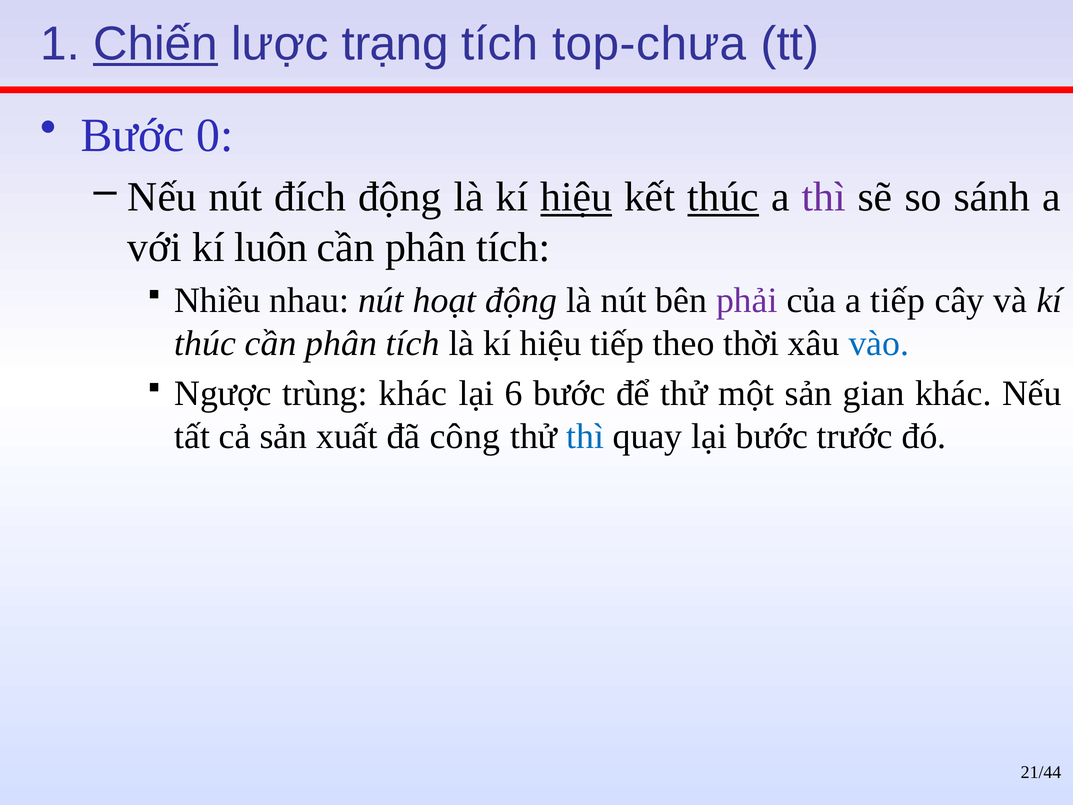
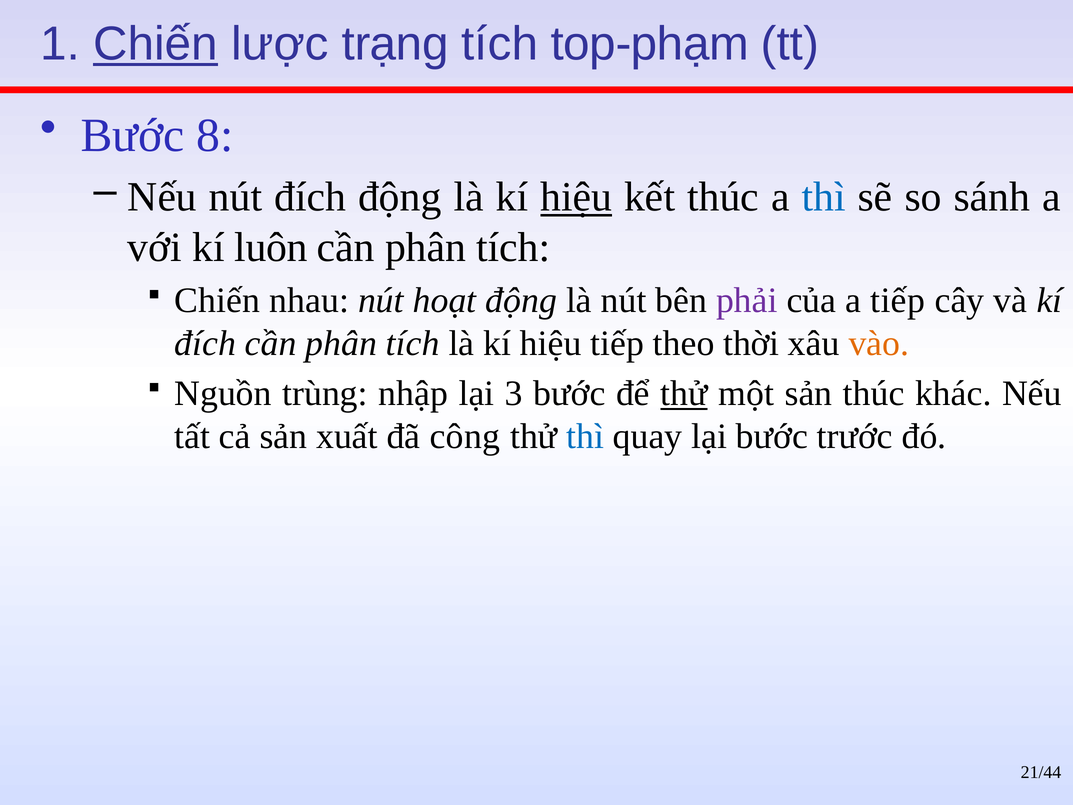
top-chưa: top-chưa -> top-phạm
0: 0 -> 8
thúc at (723, 197) underline: present -> none
thì at (824, 197) colour: purple -> blue
Nhiều at (218, 300): Nhiều -> Chiến
thúc at (205, 343): thúc -> đích
vào colour: blue -> orange
Ngược: Ngược -> Nguồn
trùng khác: khác -> nhập
6: 6 -> 3
thử at (684, 393) underline: none -> present
sản gian: gian -> thúc
